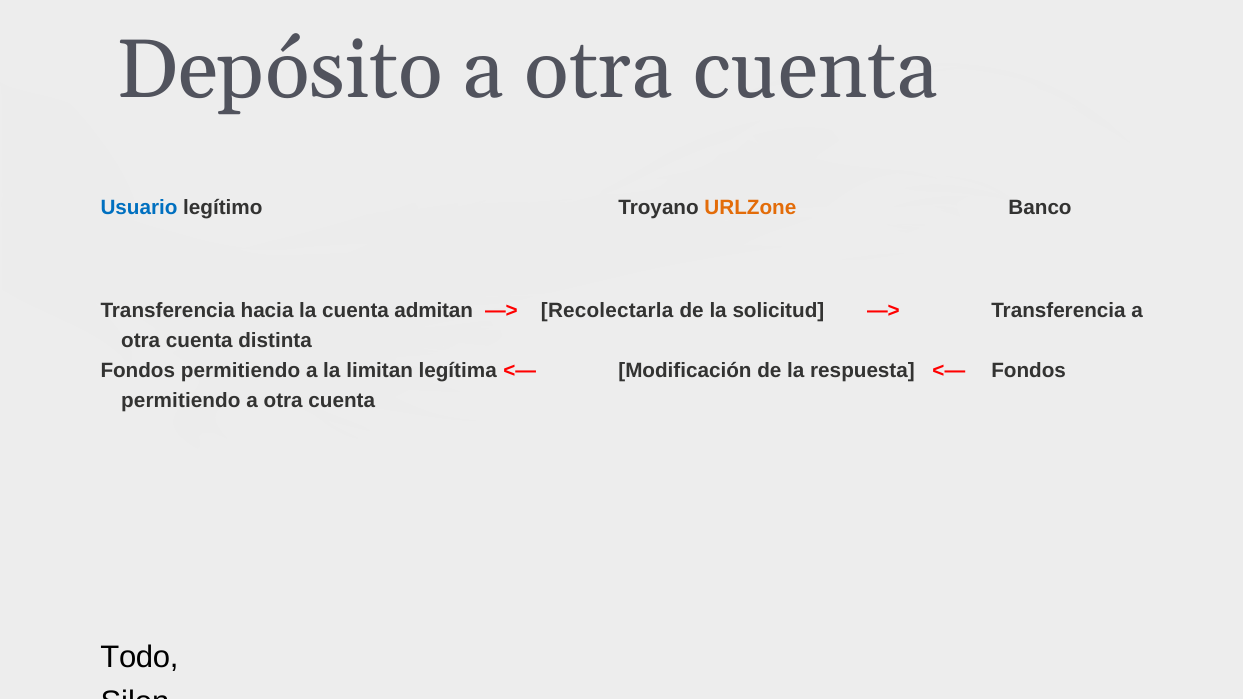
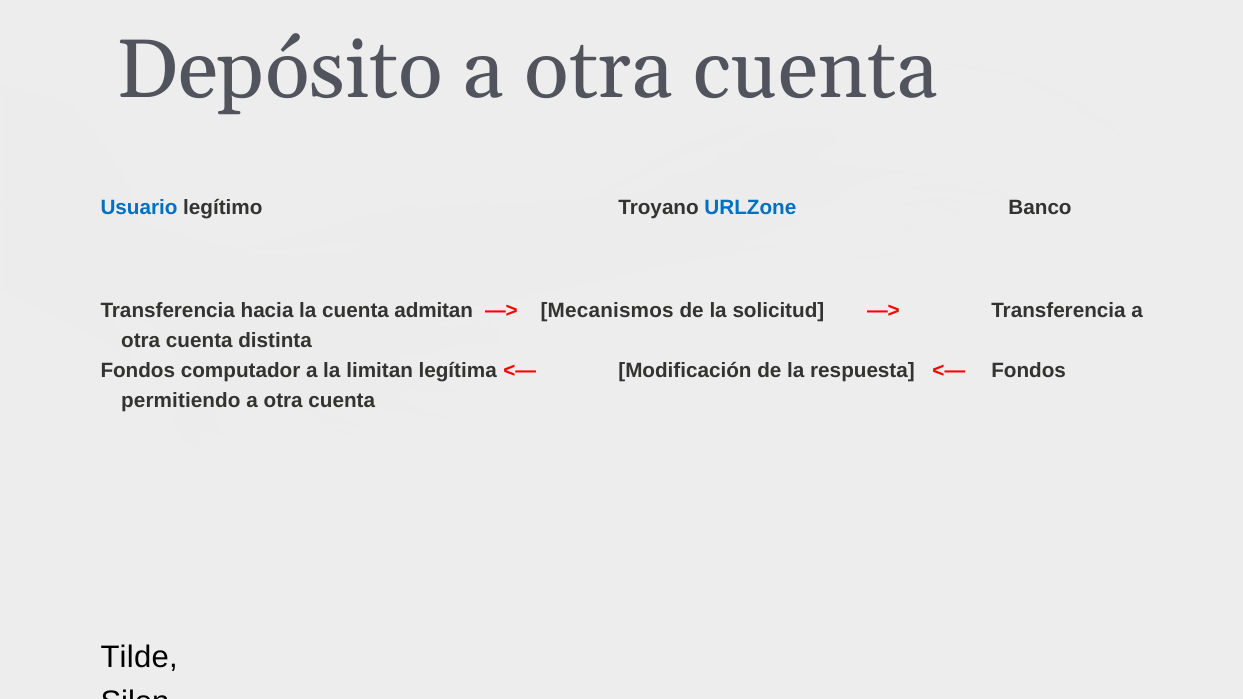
URLZone colour: orange -> blue
Recolectarla: Recolectarla -> Mecanismos
permitiendo at (241, 371): permitiendo -> computador
Todo: Todo -> Tilde
